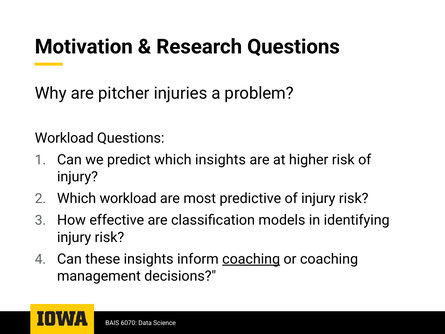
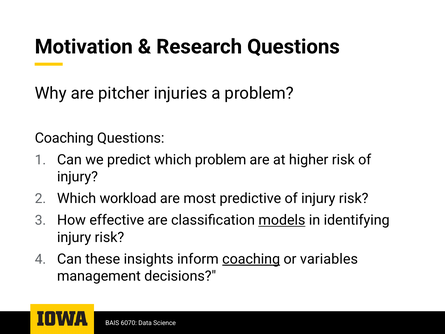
Workload at (64, 138): Workload -> Coaching
which insights: insights -> problem
models underline: none -> present
or coaching: coaching -> variables
